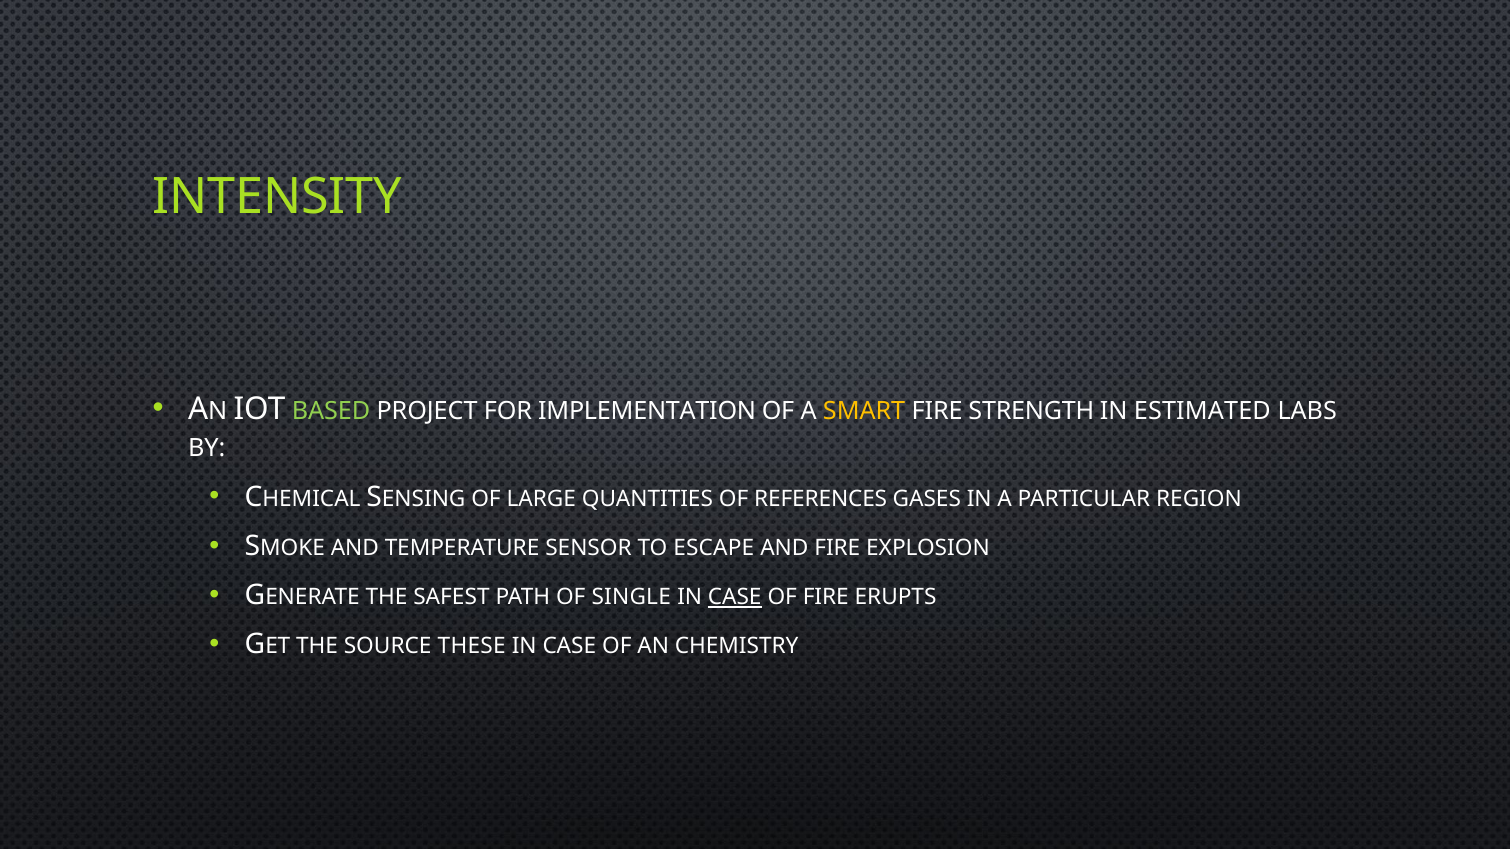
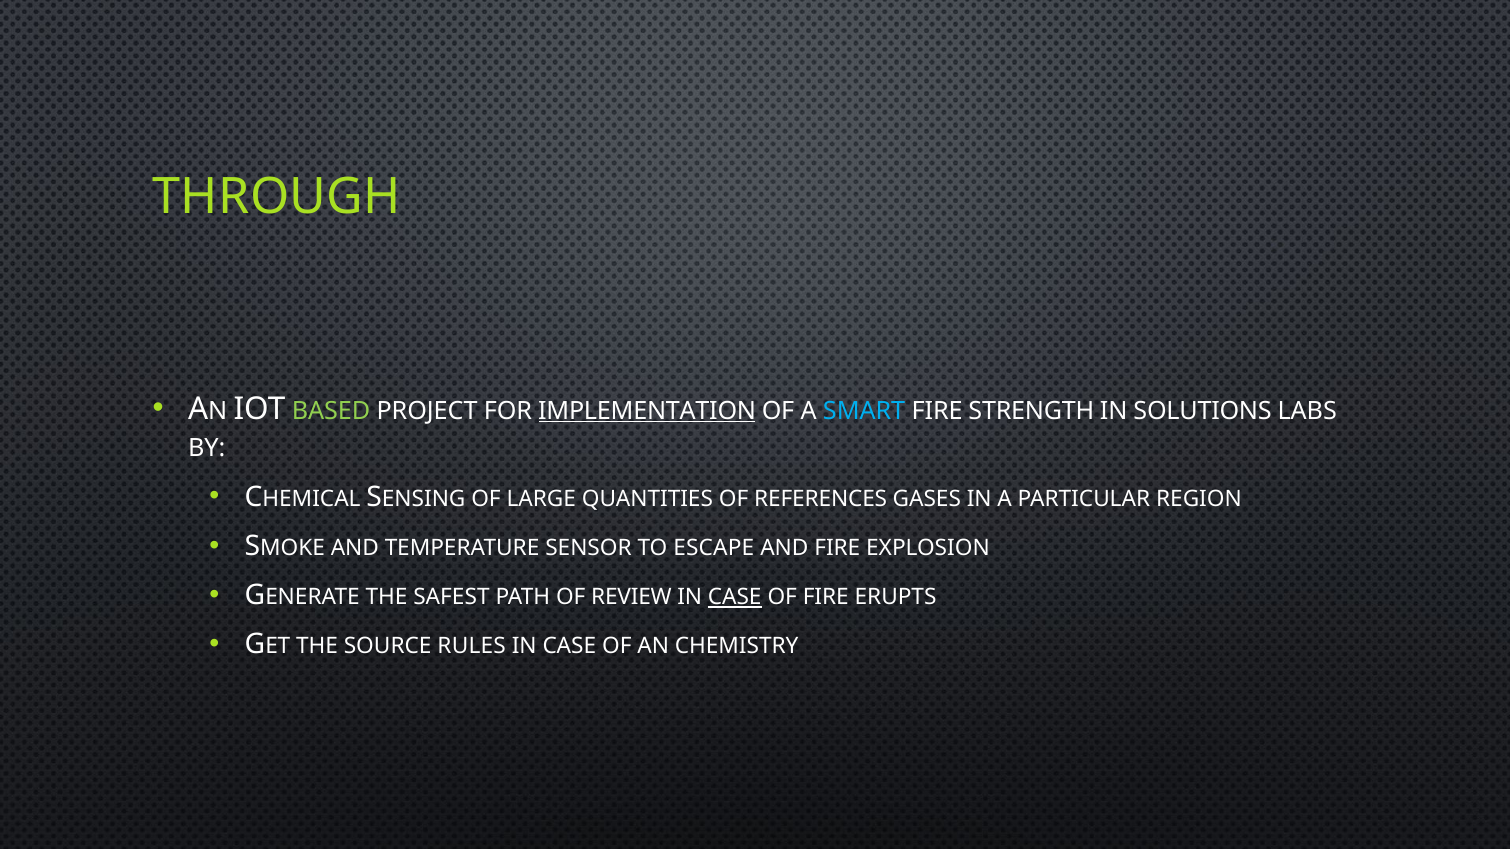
INTENSITY: INTENSITY -> THROUGH
IMPLEMENTATION underline: none -> present
SMART colour: yellow -> light blue
ESTIMATED: ESTIMATED -> SOLUTIONS
SINGLE: SINGLE -> REVIEW
THESE: THESE -> RULES
